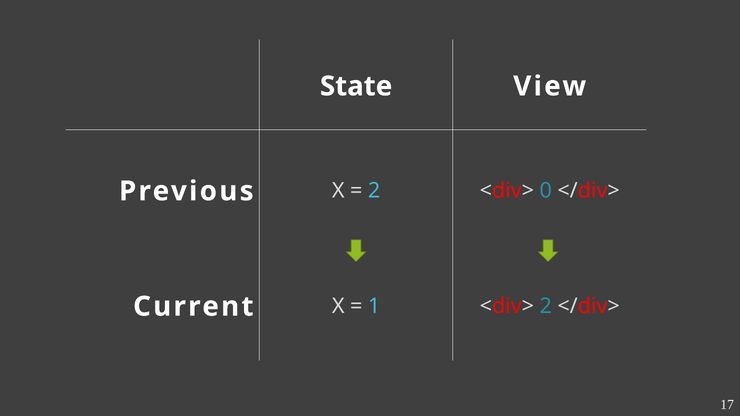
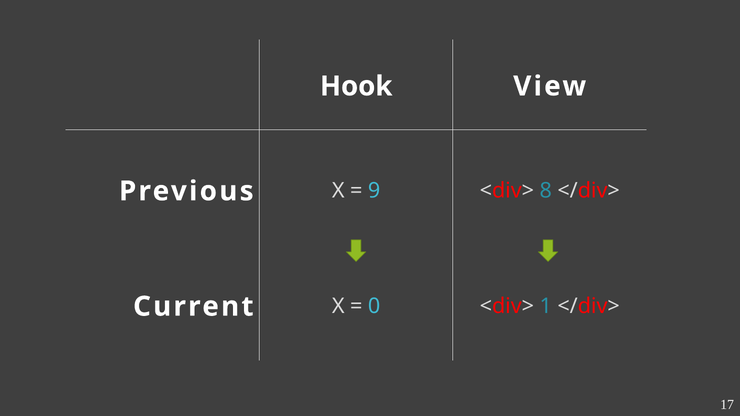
State: State -> Hook
2 at (374, 191): 2 -> 9
0: 0 -> 8
1: 1 -> 0
<div> 2: 2 -> 1
